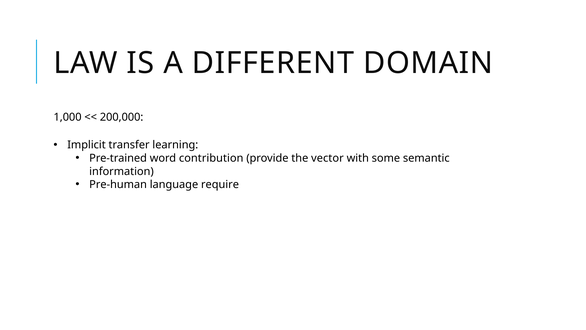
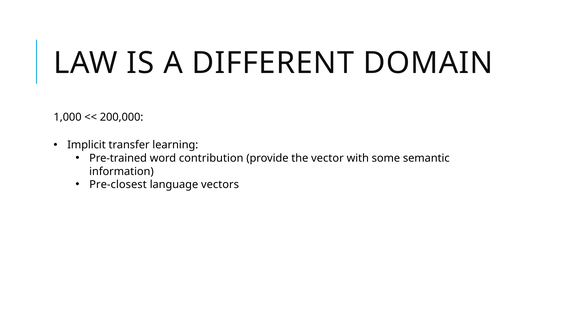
Pre-human: Pre-human -> Pre-closest
require: require -> vectors
